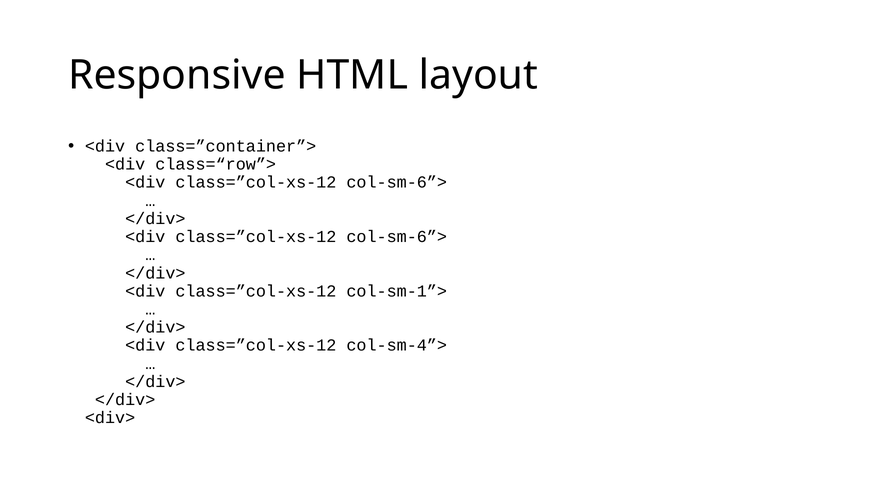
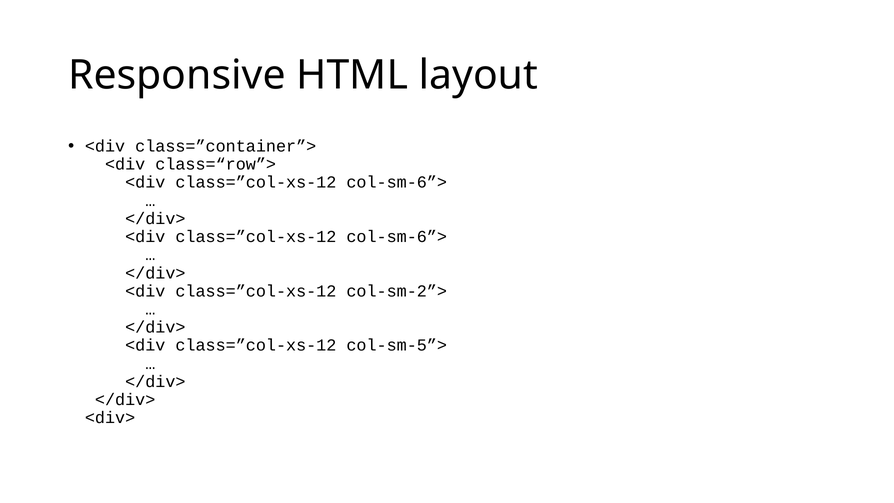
col-sm-1”>: col-sm-1”> -> col-sm-2”>
col-sm-4”>: col-sm-4”> -> col-sm-5”>
